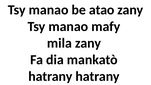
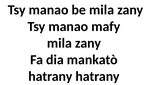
be atao: atao -> mila
